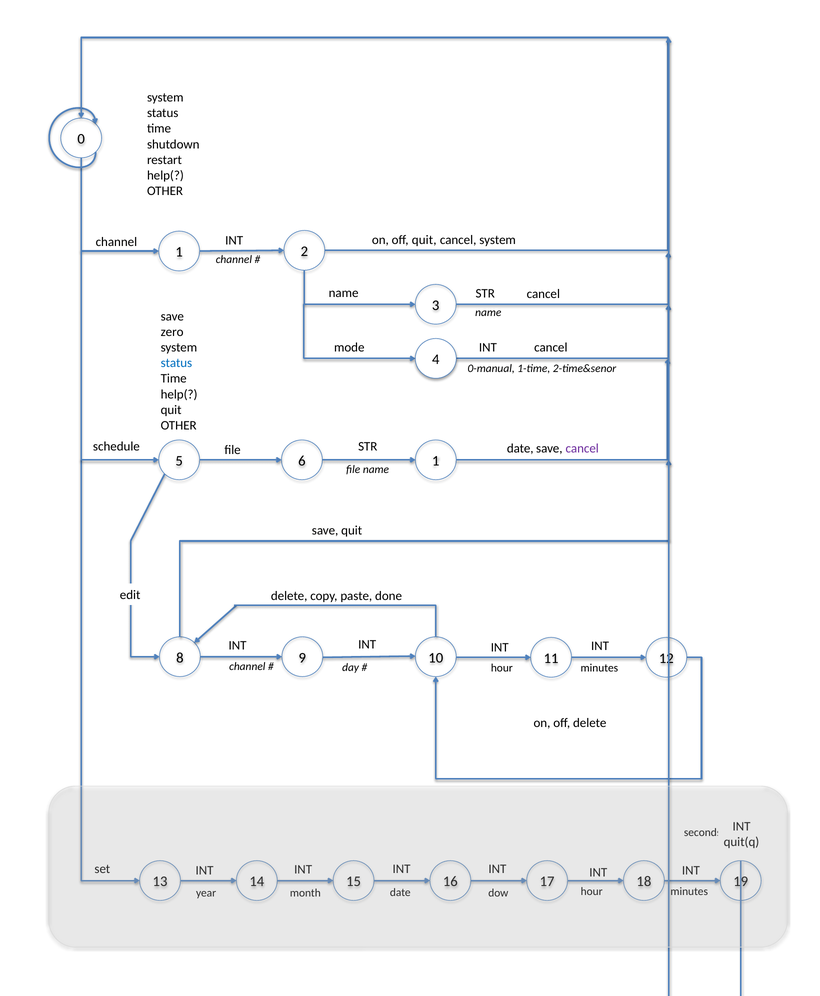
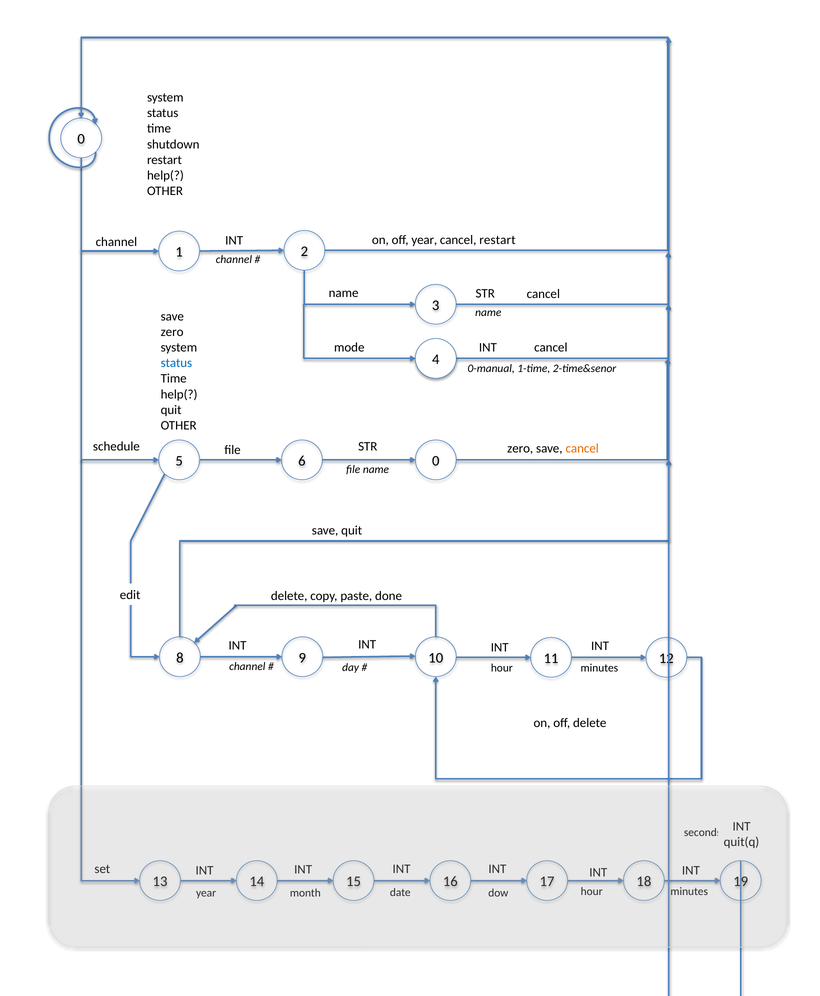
off quit: quit -> year
cancel system: system -> restart
date at (520, 448): date -> zero
cancel at (582, 448) colour: purple -> orange
6 1: 1 -> 0
